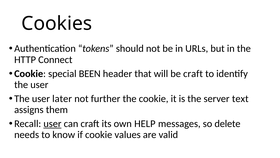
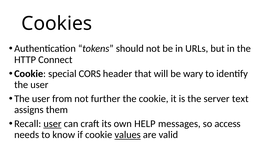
BEEN: BEEN -> CORS
be craft: craft -> wary
later: later -> from
delete: delete -> access
values underline: none -> present
